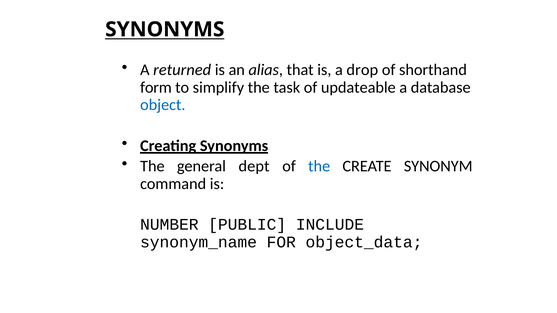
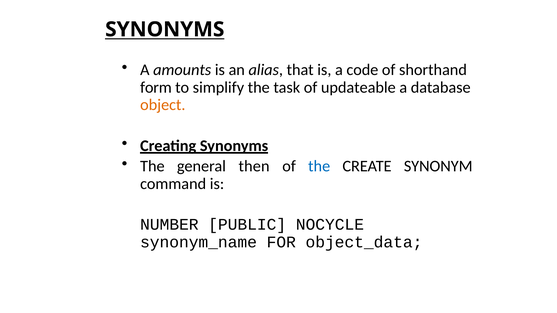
returned: returned -> amounts
drop: drop -> code
object colour: blue -> orange
dept: dept -> then
INCLUDE: INCLUDE -> NOCYCLE
